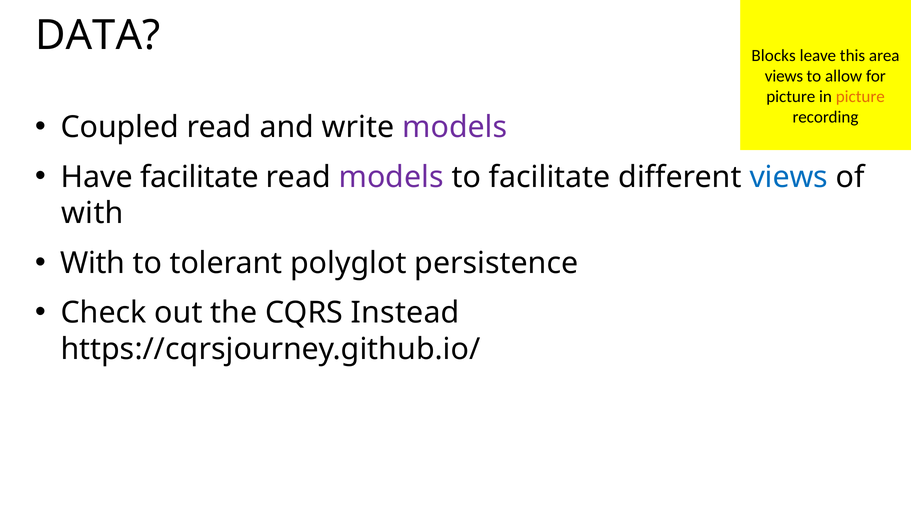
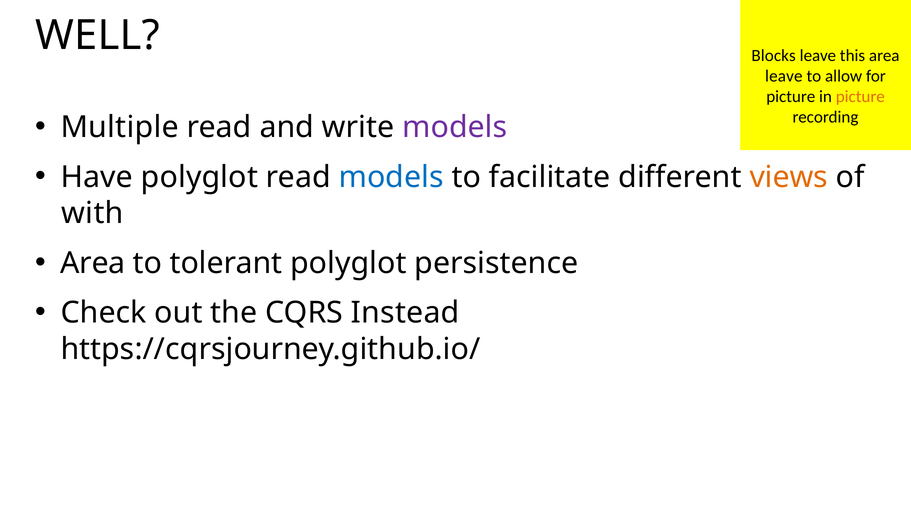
DATA: DATA -> WELL
views at (784, 76): views -> leave
Coupled: Coupled -> Multiple
Have facilitate: facilitate -> polyglot
models at (391, 177) colour: purple -> blue
views at (789, 177) colour: blue -> orange
With at (93, 263): With -> Area
